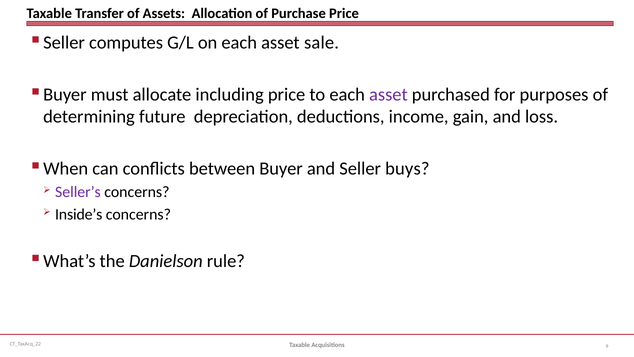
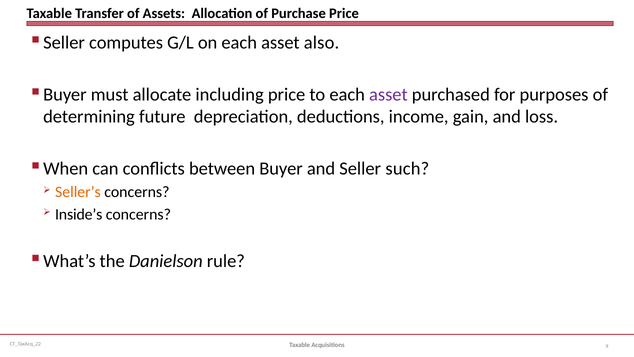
sale: sale -> also
buys: buys -> such
Seller’s colour: purple -> orange
